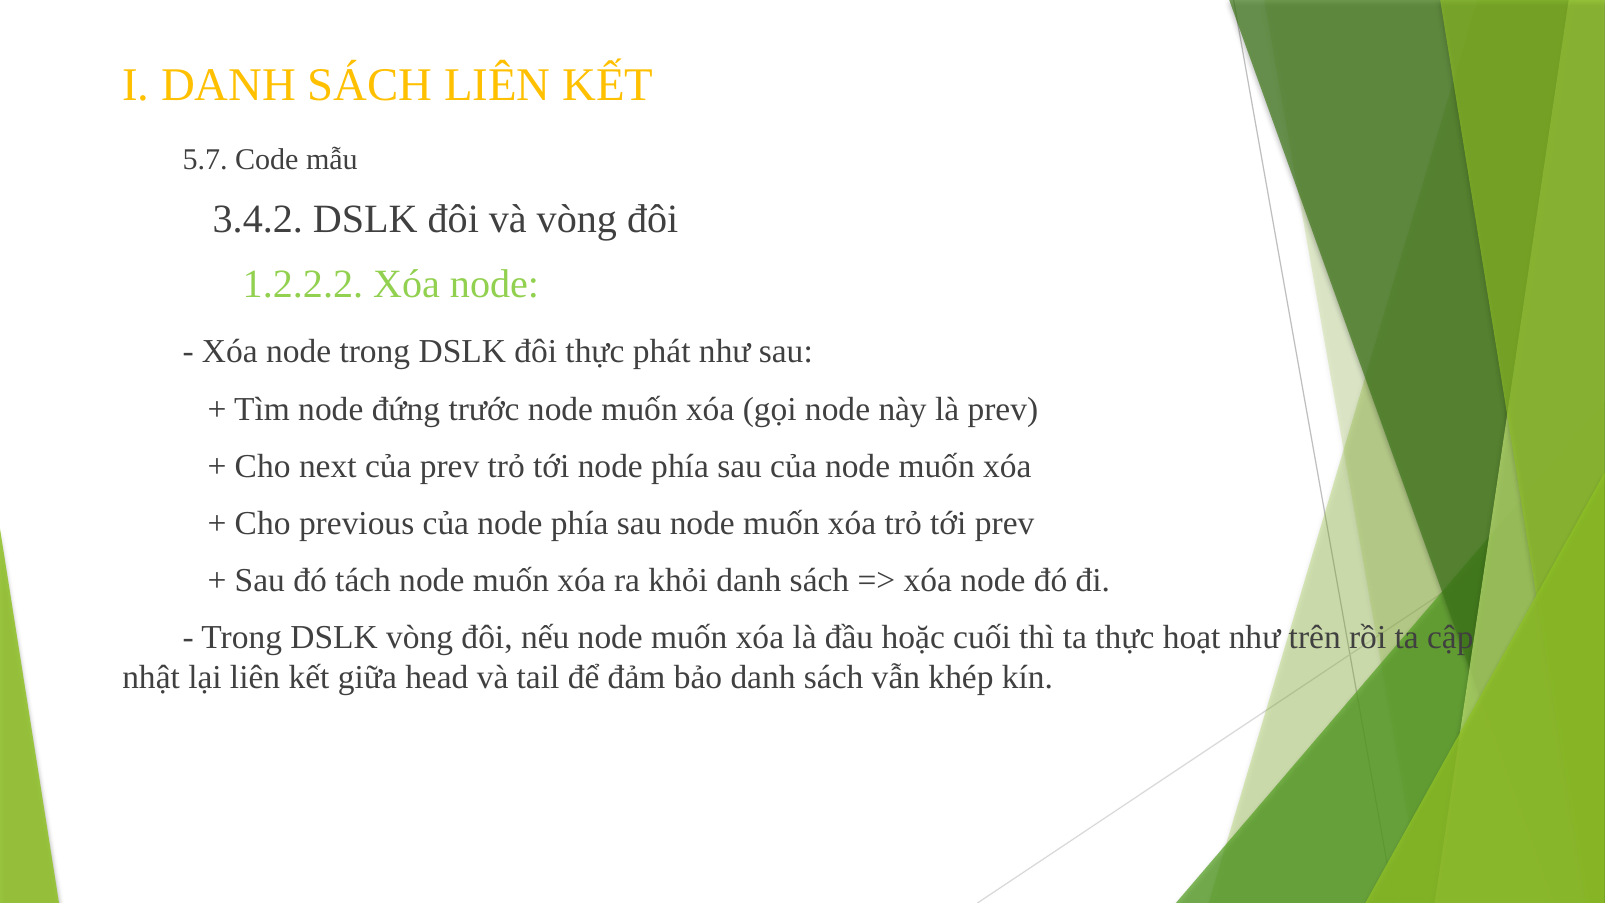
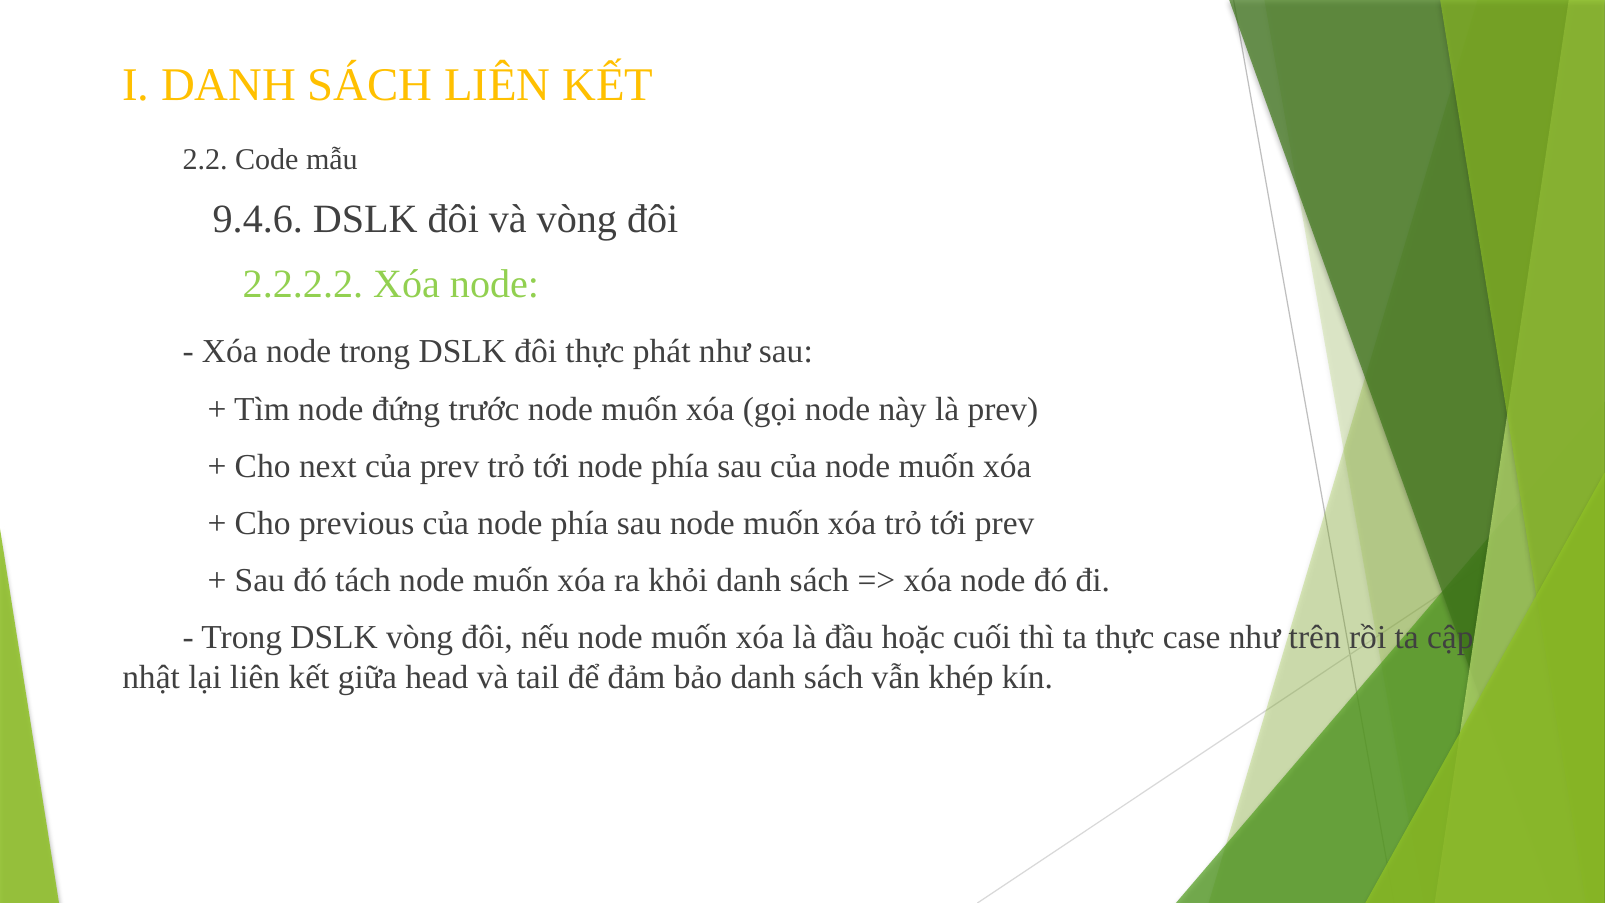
5.7: 5.7 -> 2.2
3.4.2: 3.4.2 -> 9.4.6
1.2.2.2: 1.2.2.2 -> 2.2.2.2
hoạt: hoạt -> case
